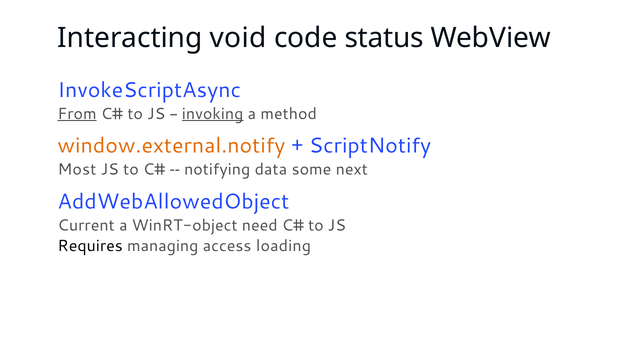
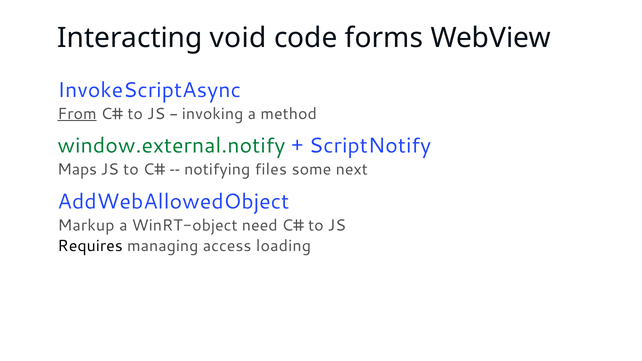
status: status -> forms
invoking underline: present -> none
window.external.notify colour: orange -> green
Most: Most -> Maps
data: data -> files
Current: Current -> Markup
